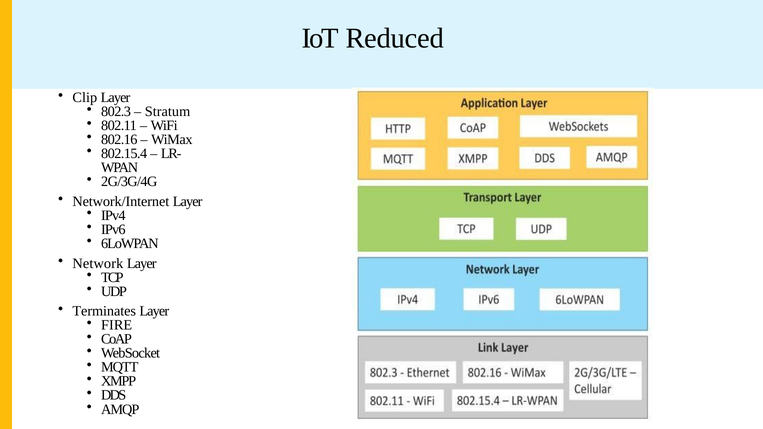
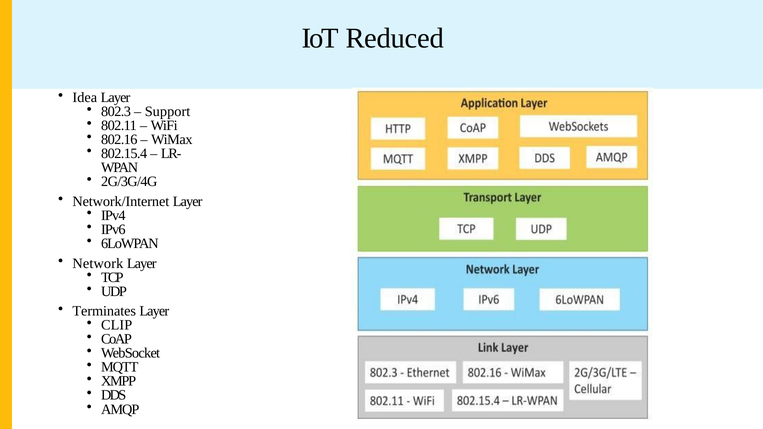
Clip: Clip -> Idea
Stratum: Stratum -> Support
FIRE: FIRE -> CLIP
